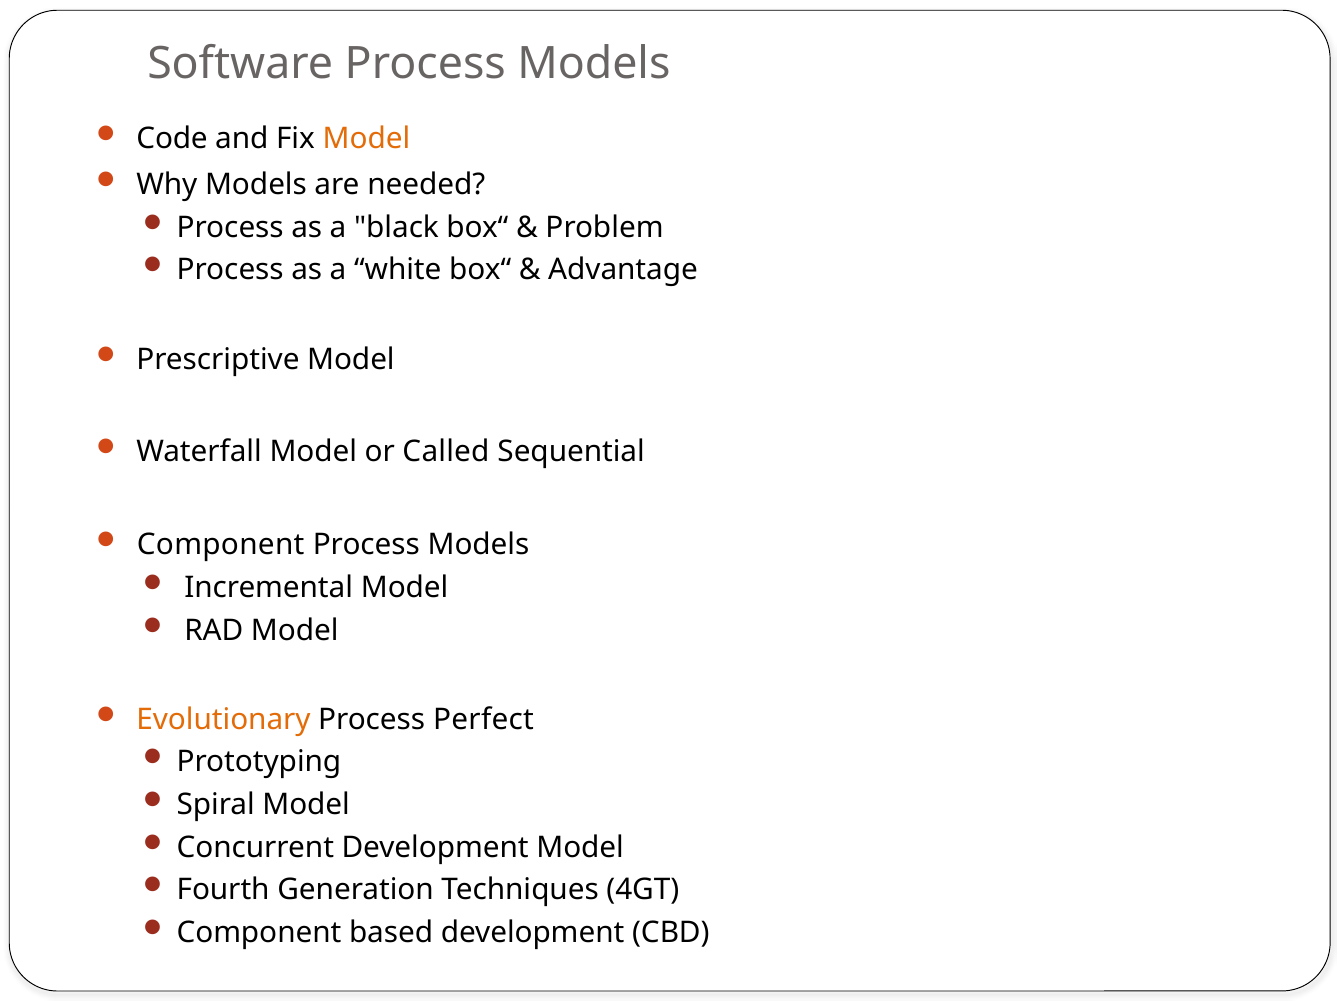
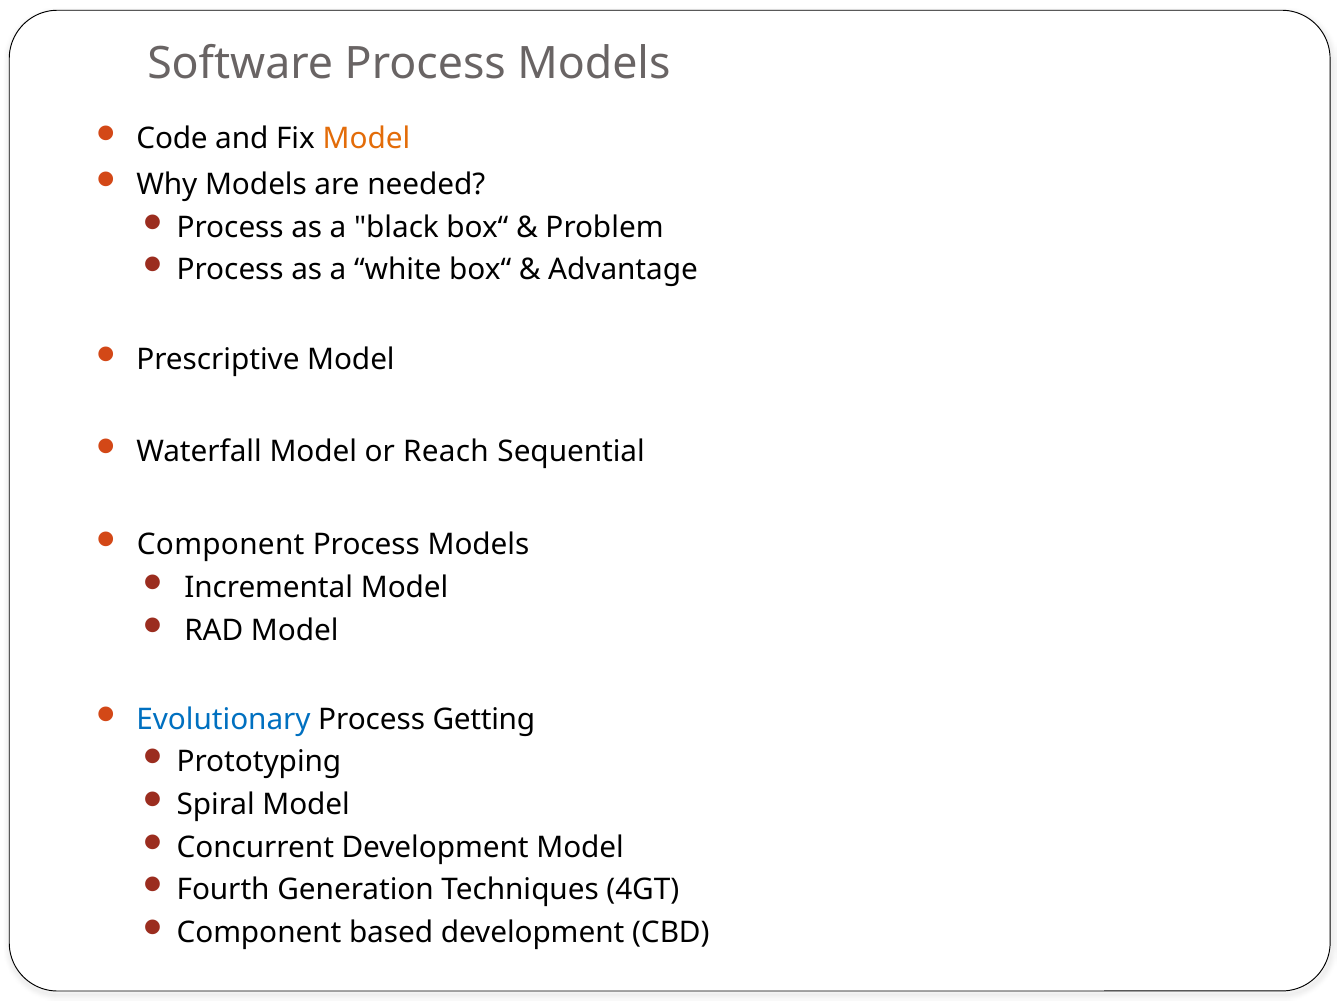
Called: Called -> Reach
Evolutionary colour: orange -> blue
Perfect: Perfect -> Getting
